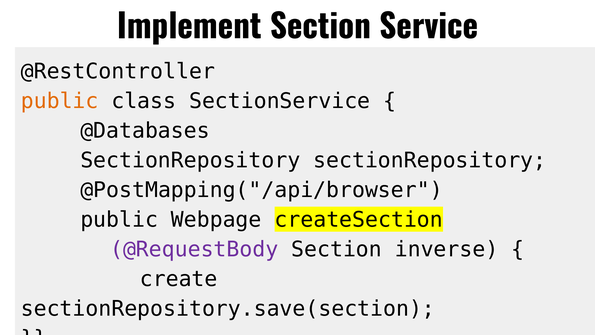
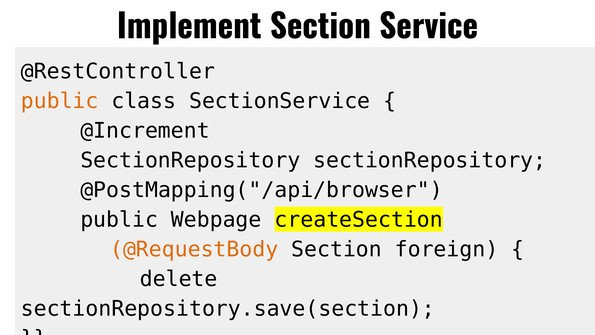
@Databases: @Databases -> @Increment
@RequestBody colour: purple -> orange
inverse: inverse -> foreign
create: create -> delete
